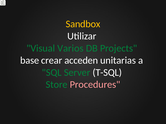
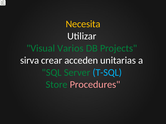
Sandbox: Sandbox -> Necesita
base: base -> sirva
T-SQL colour: white -> light blue
